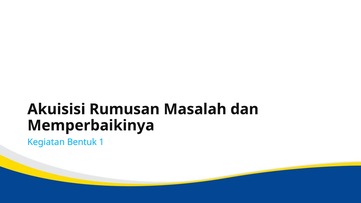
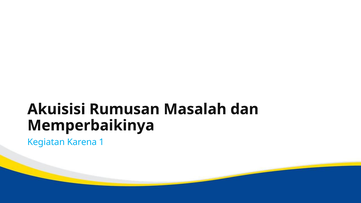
Bentuk: Bentuk -> Karena
